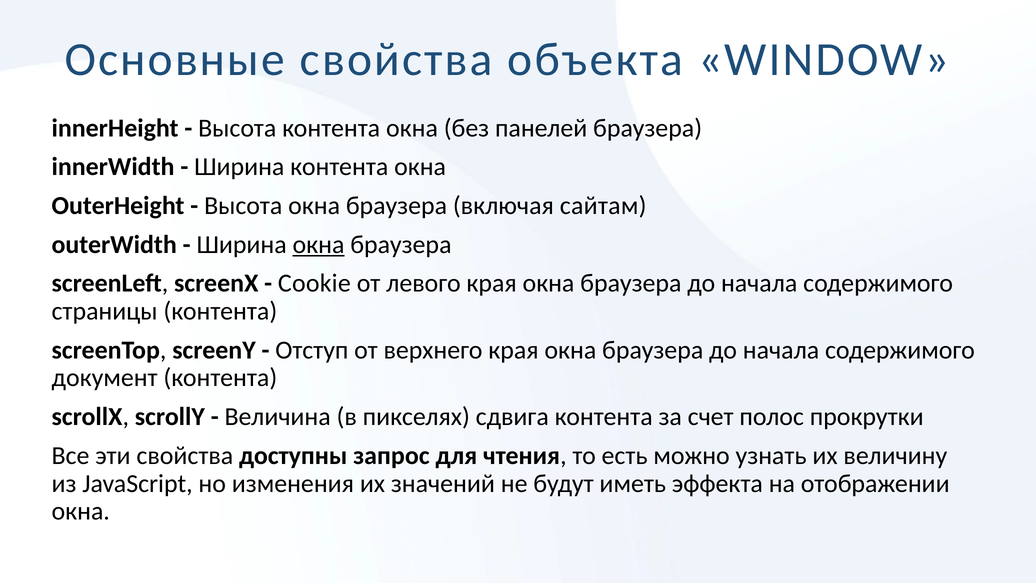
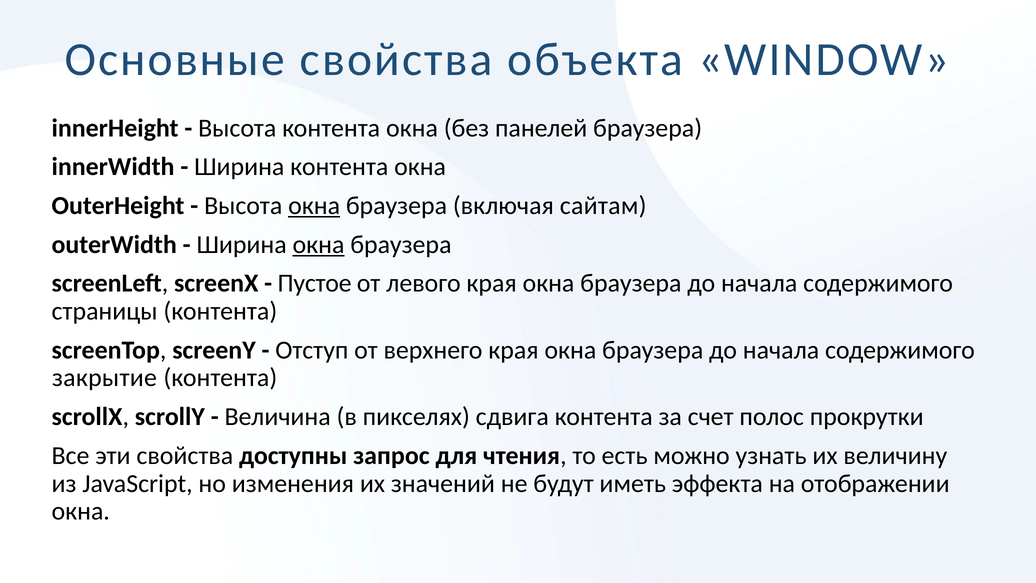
окна at (314, 206) underline: none -> present
Cookie: Cookie -> Пустое
документ: документ -> закрытие
